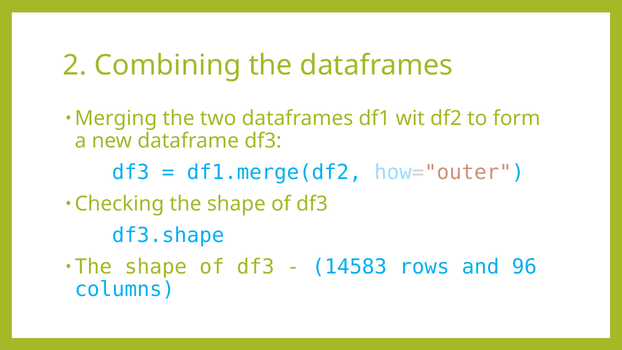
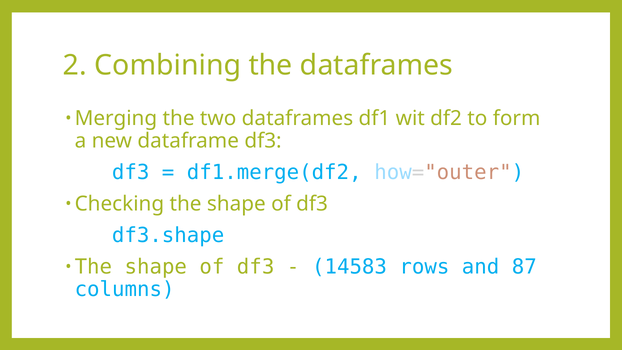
96: 96 -> 87
